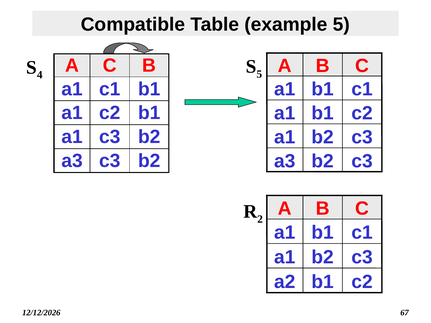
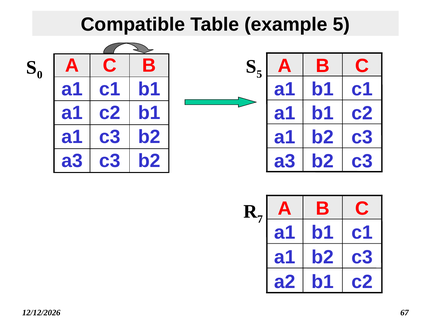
4: 4 -> 0
2: 2 -> 7
